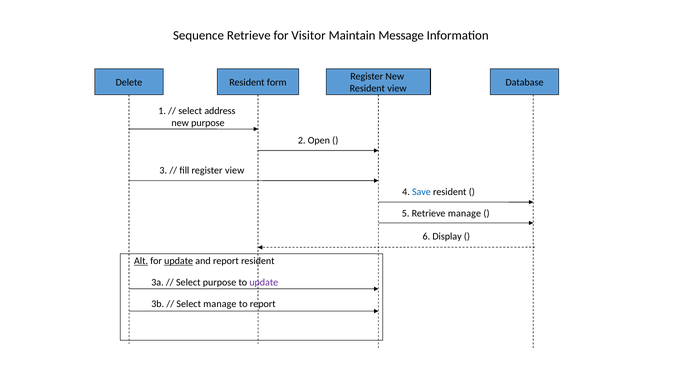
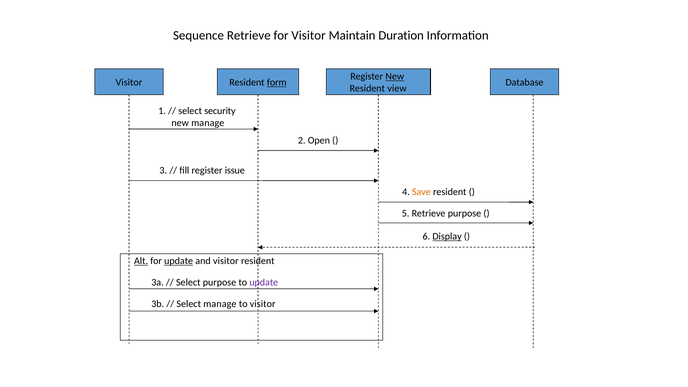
Message: Message -> Duration
New at (395, 76) underline: none -> present
Delete at (129, 82): Delete -> Visitor
form underline: none -> present
address: address -> security
new purpose: purpose -> manage
register view: view -> issue
Save colour: blue -> orange
Retrieve manage: manage -> purpose
Display underline: none -> present
and report: report -> visitor
to report: report -> visitor
